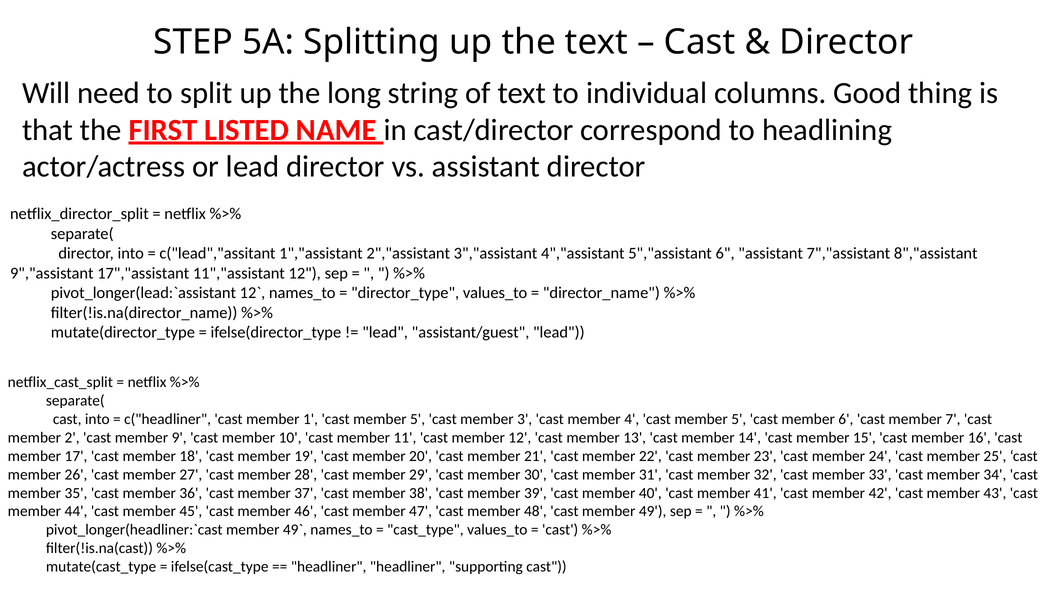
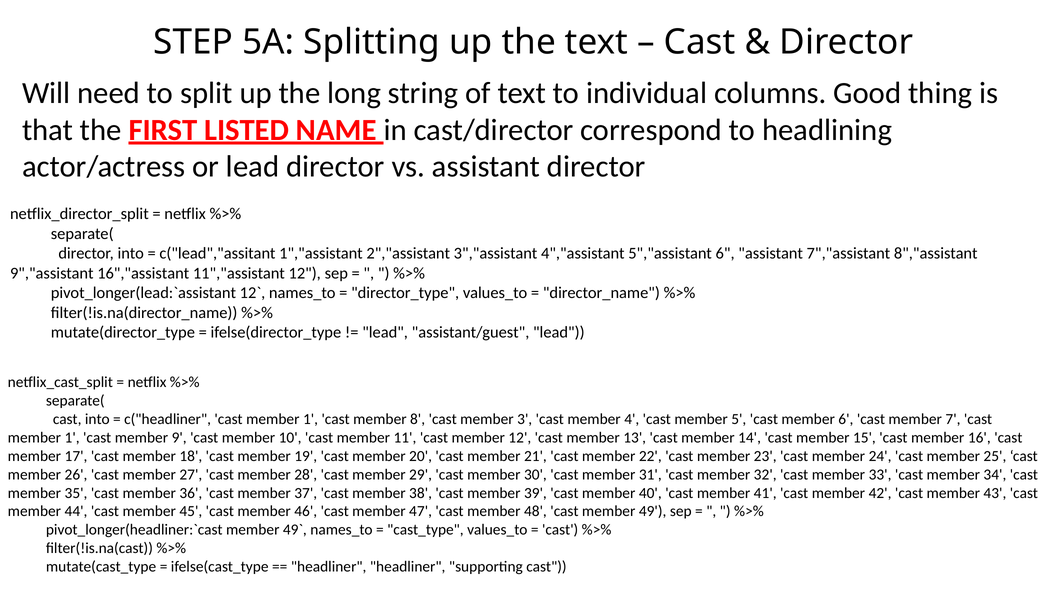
17","assistant: 17","assistant -> 16","assistant
1 cast member 5: 5 -> 8
2 at (72, 437): 2 -> 1
